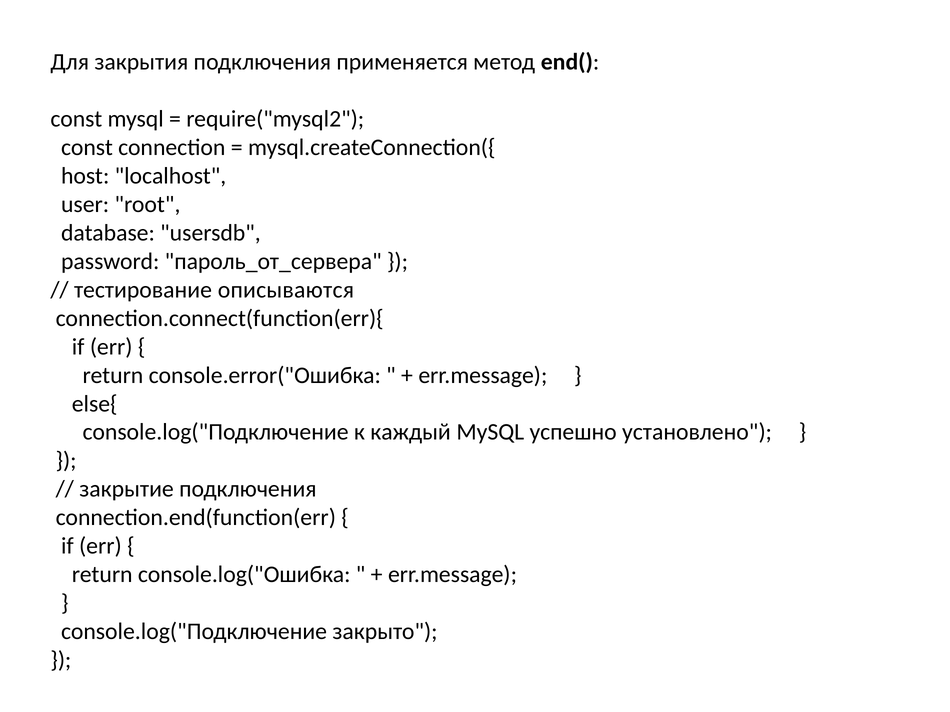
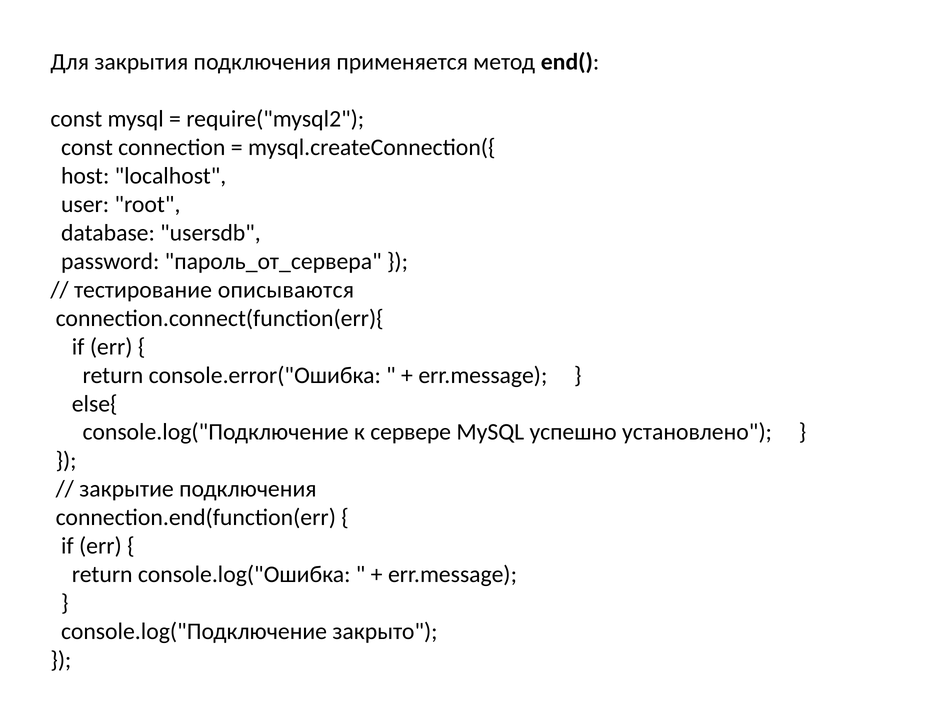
каждый: каждый -> сервере
